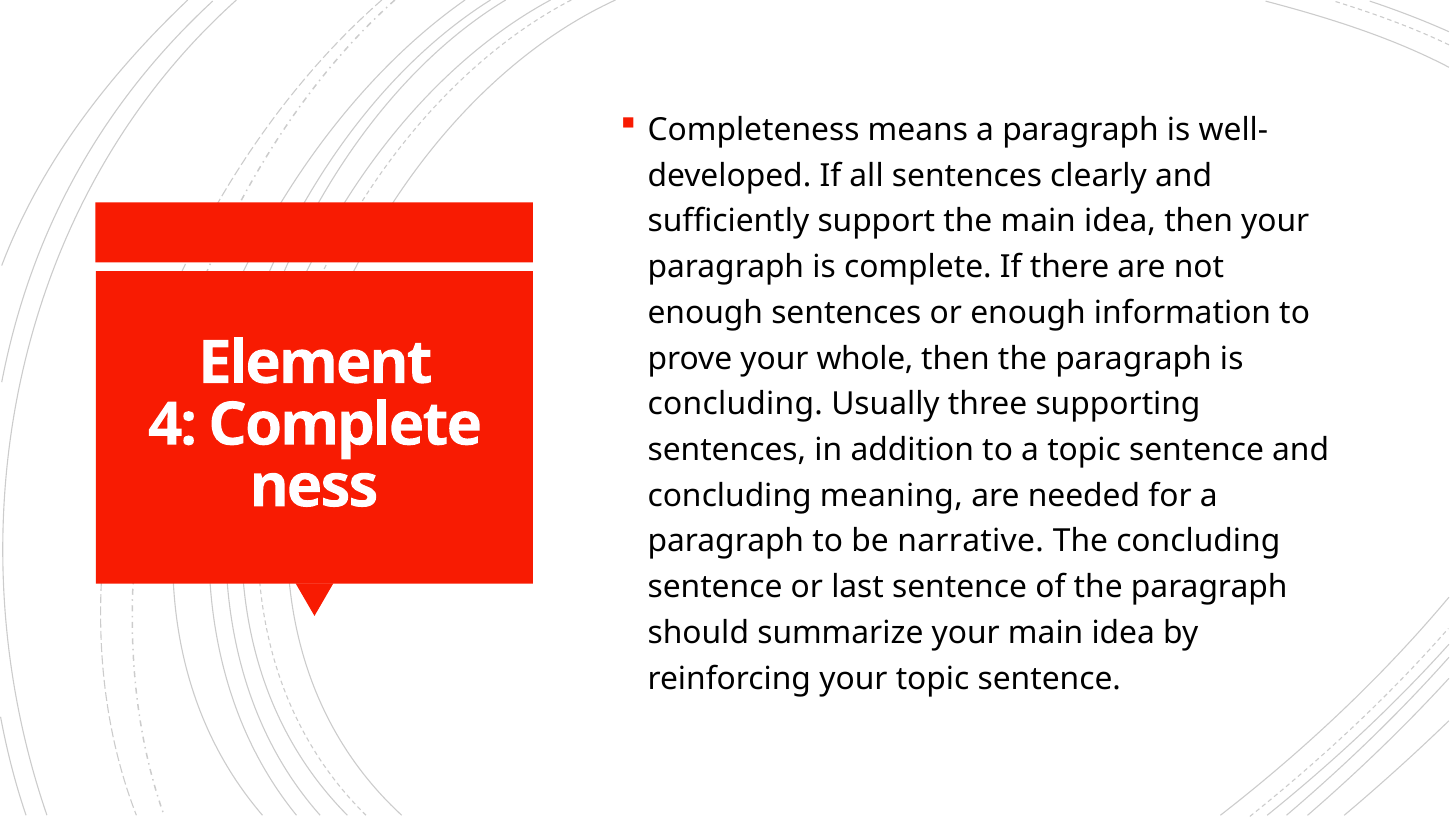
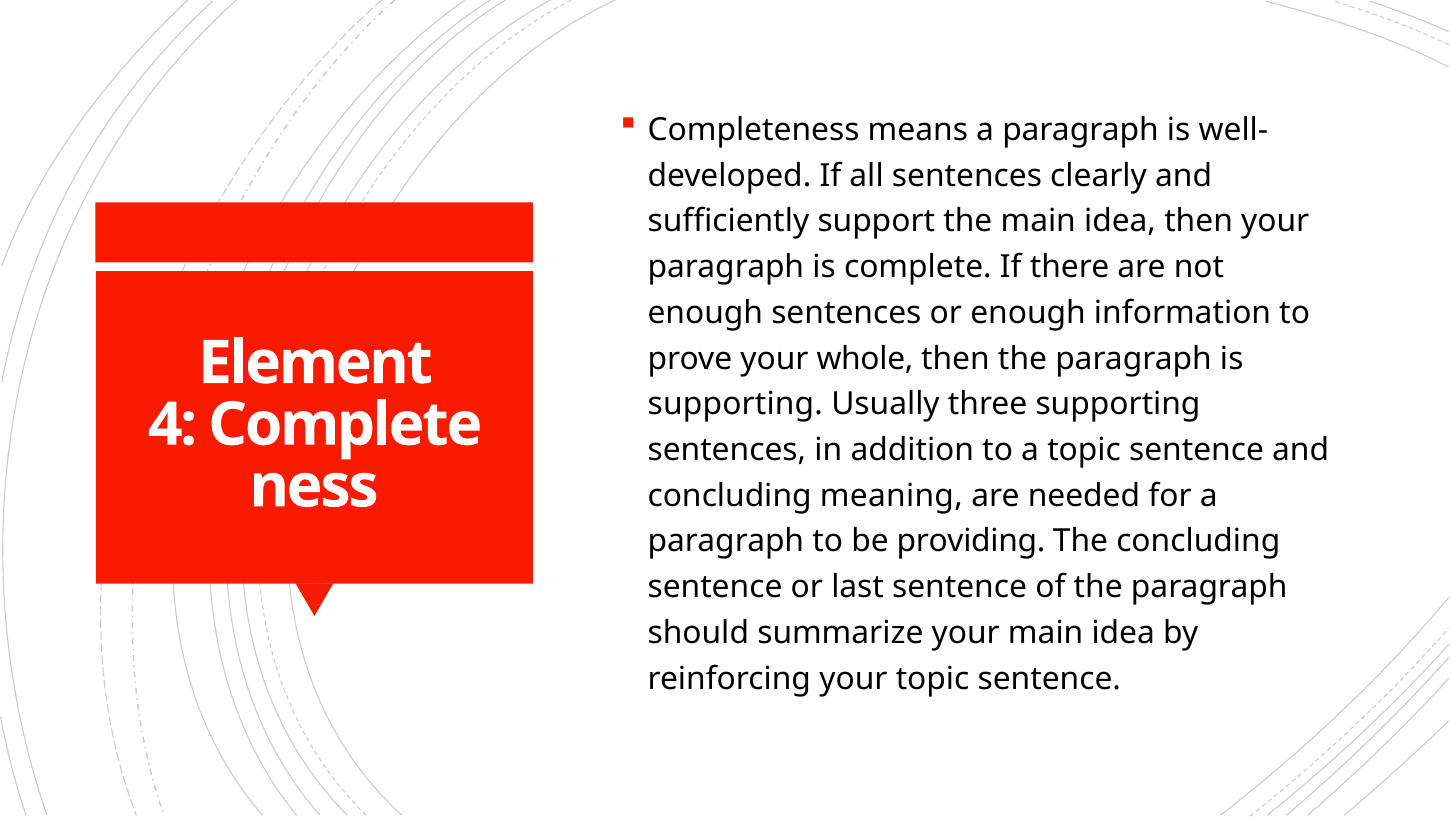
concluding at (735, 404): concluding -> supporting
narrative: narrative -> providing
